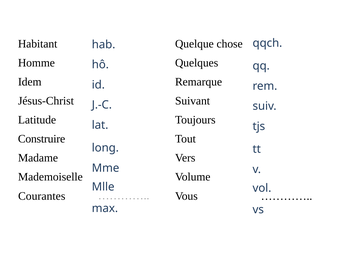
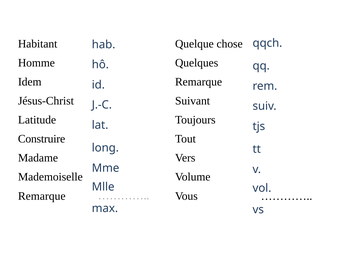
Courantes at (42, 195): Courantes -> Remarque
